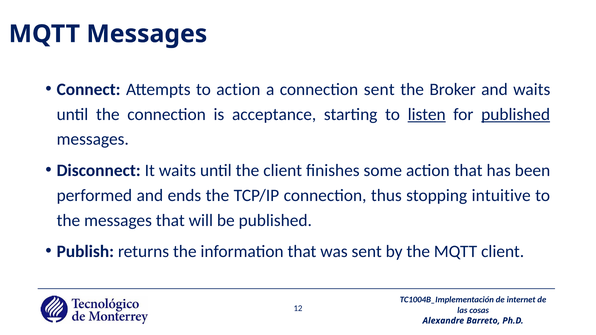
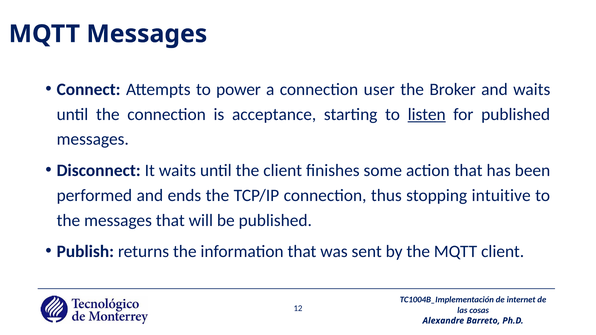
to action: action -> power
connection sent: sent -> user
published at (516, 114) underline: present -> none
